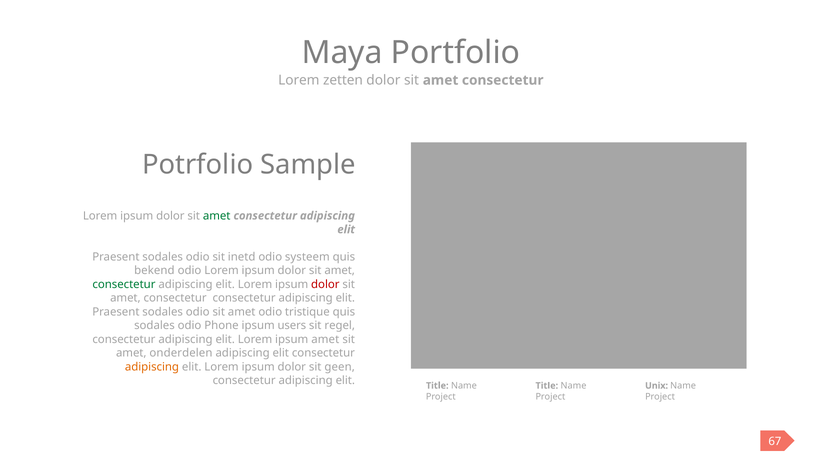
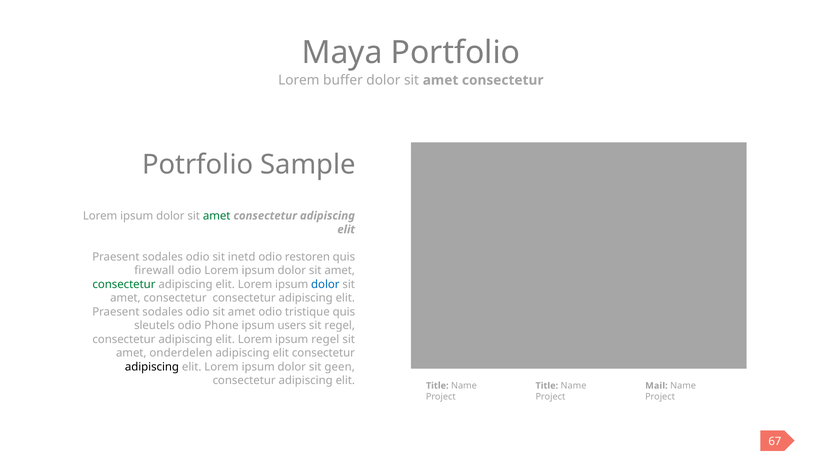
zetten: zetten -> buffer
systeem: systeem -> restoren
bekend: bekend -> firewall
dolor at (325, 284) colour: red -> blue
sodales at (154, 325): sodales -> sleutels
ipsum amet: amet -> regel
adipiscing at (152, 366) colour: orange -> black
Unix: Unix -> Mail
